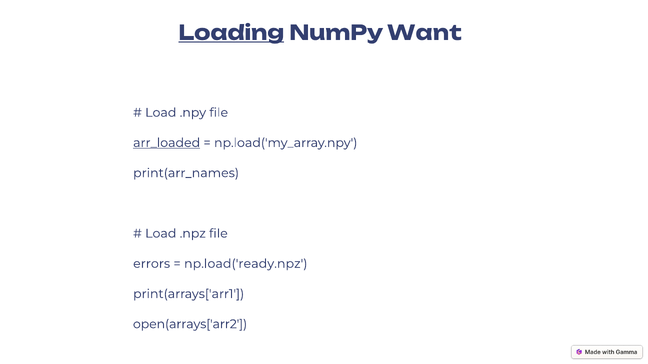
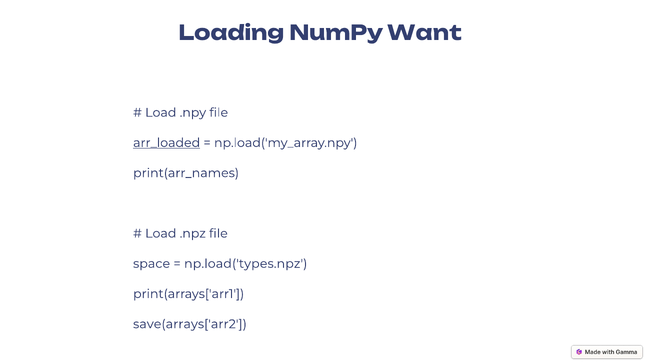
Loading underline: present -> none
errors: errors -> space
np.load('ready.npz: np.load('ready.npz -> np.load('types.npz
open(arrays['arr2: open(arrays['arr2 -> save(arrays['arr2
